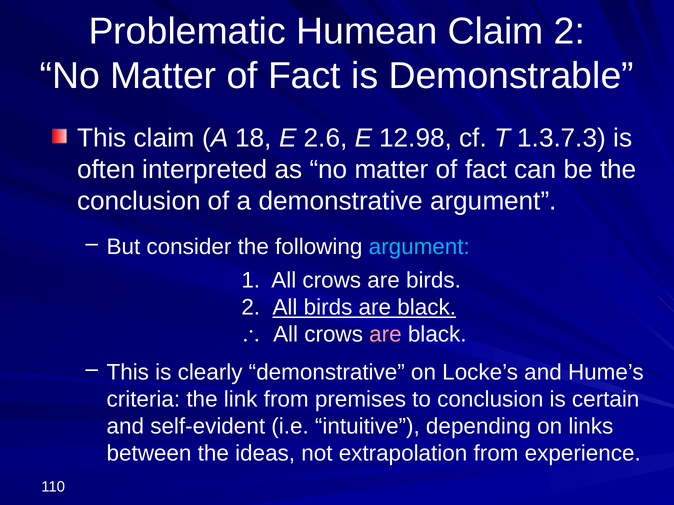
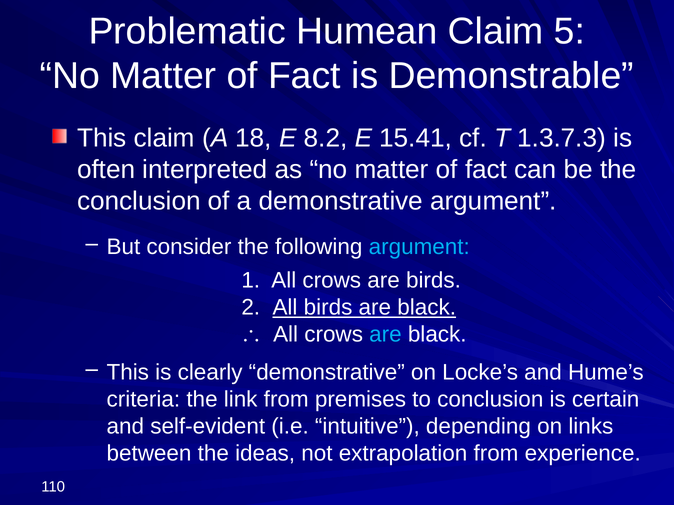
Claim 2: 2 -> 5
2.6: 2.6 -> 8.2
12.98: 12.98 -> 15.41
are at (385, 335) colour: pink -> light blue
